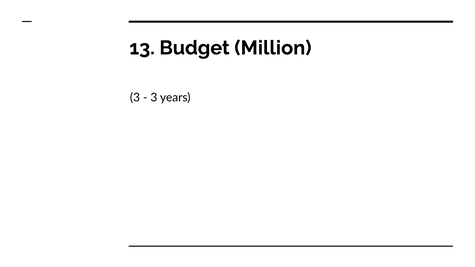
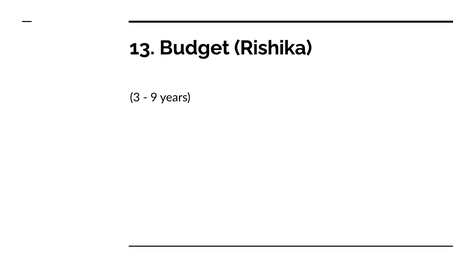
Million: Million -> Rishika
3 at (154, 98): 3 -> 9
